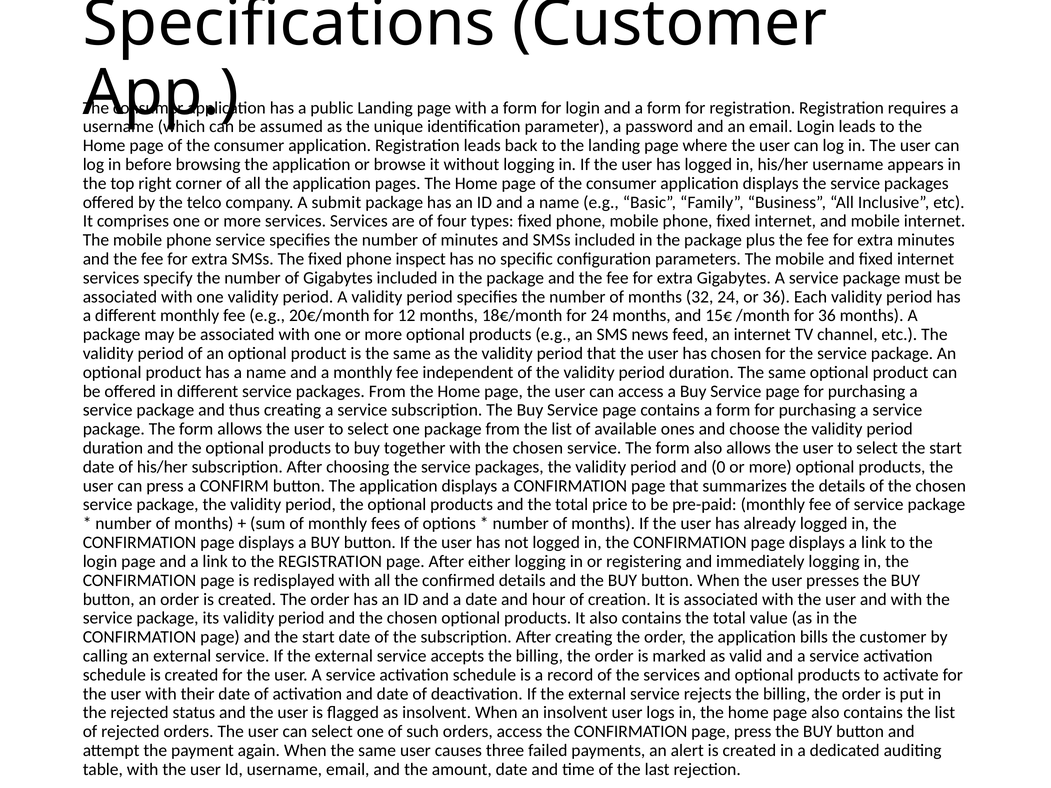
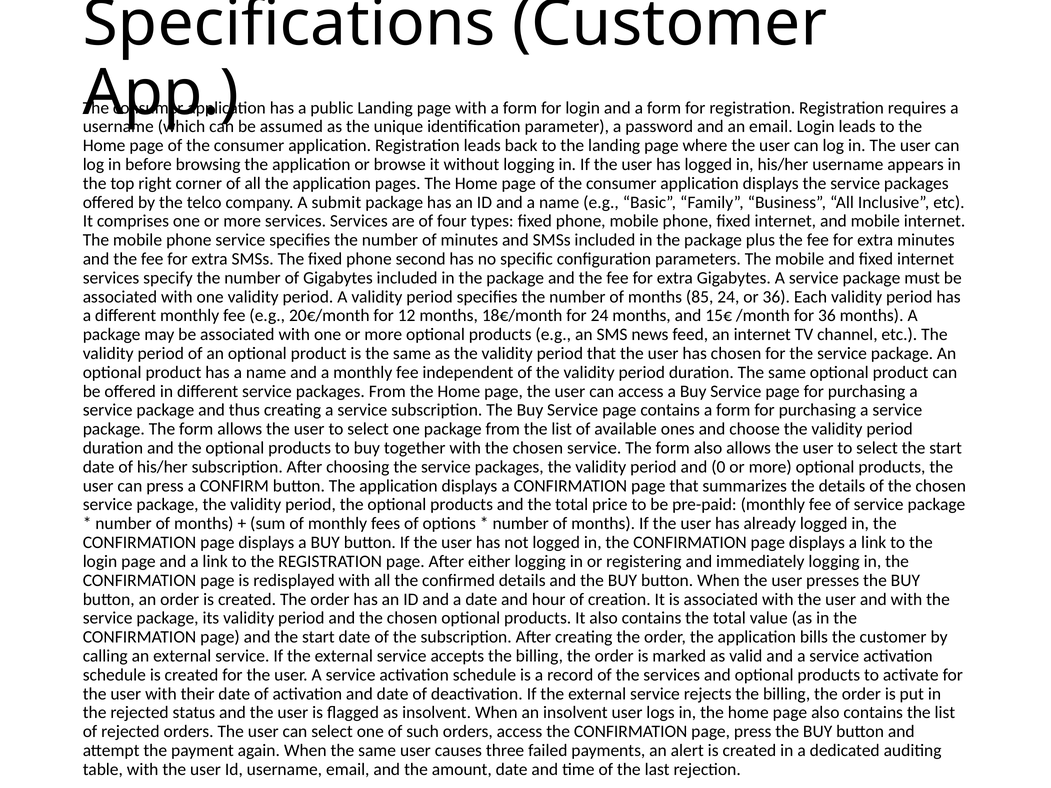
inspect: inspect -> second
32: 32 -> 85
